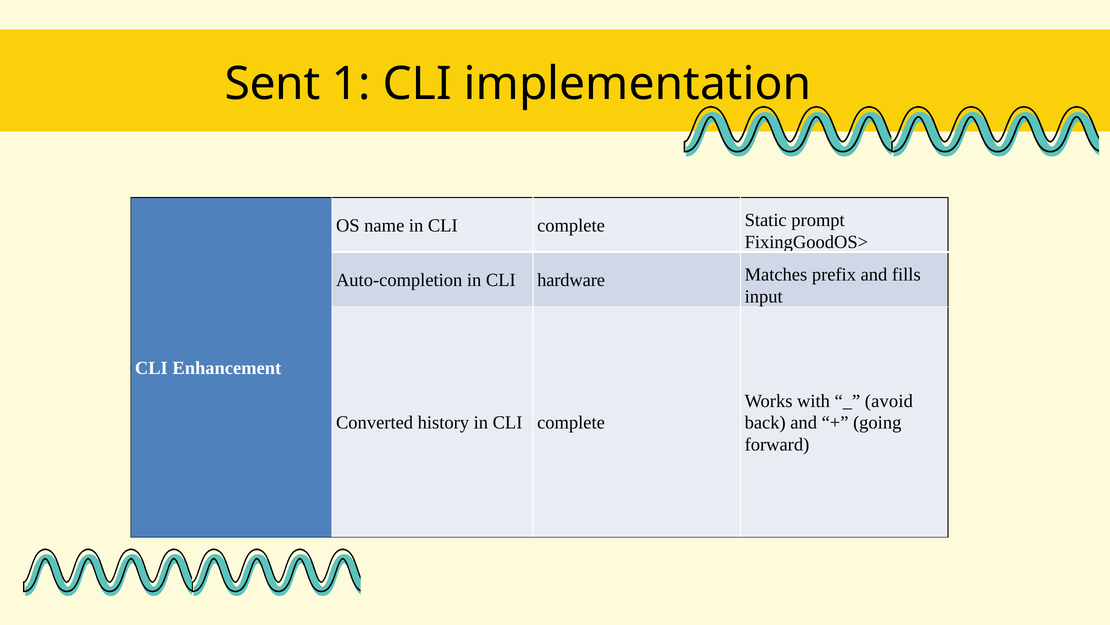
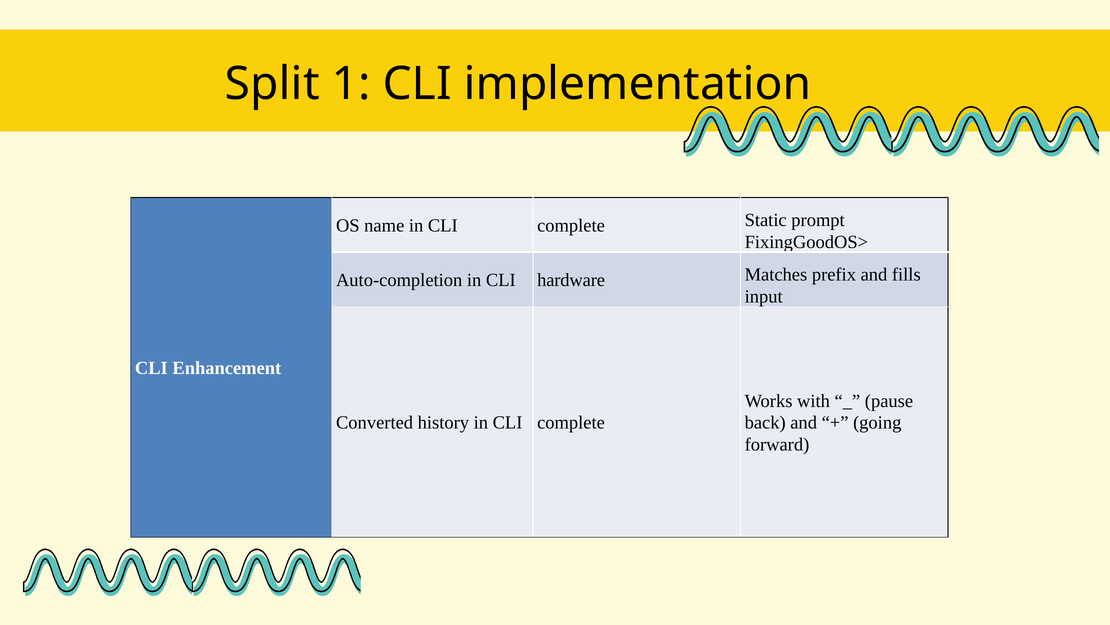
Sent: Sent -> Split
avoid: avoid -> pause
